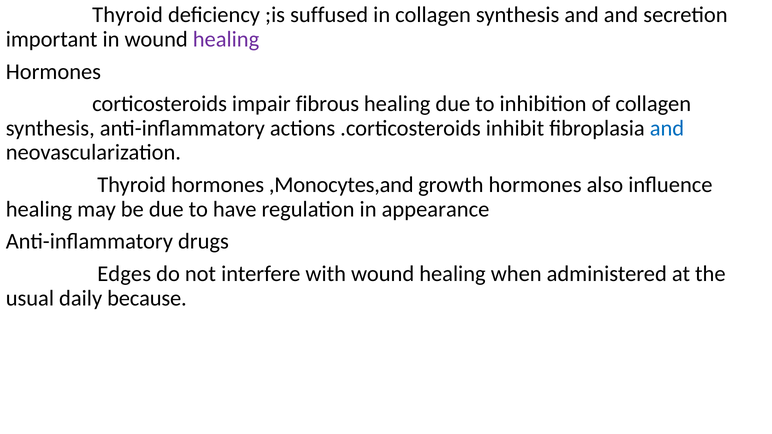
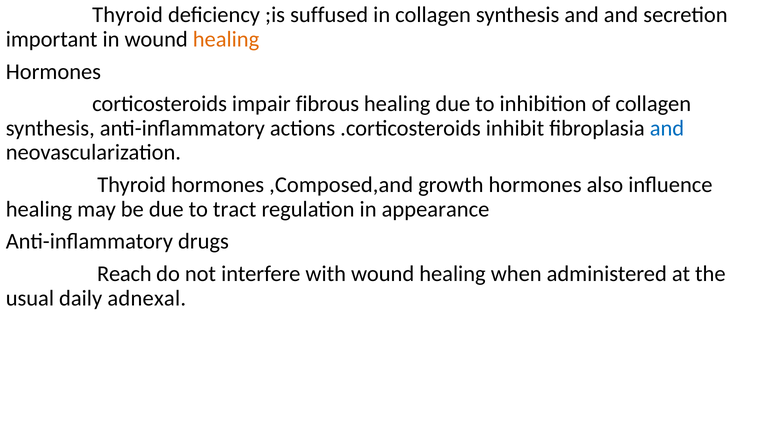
healing at (226, 39) colour: purple -> orange
,Monocytes,and: ,Monocytes,and -> ,Composed,and
have: have -> tract
Edges: Edges -> Reach
because: because -> adnexal
